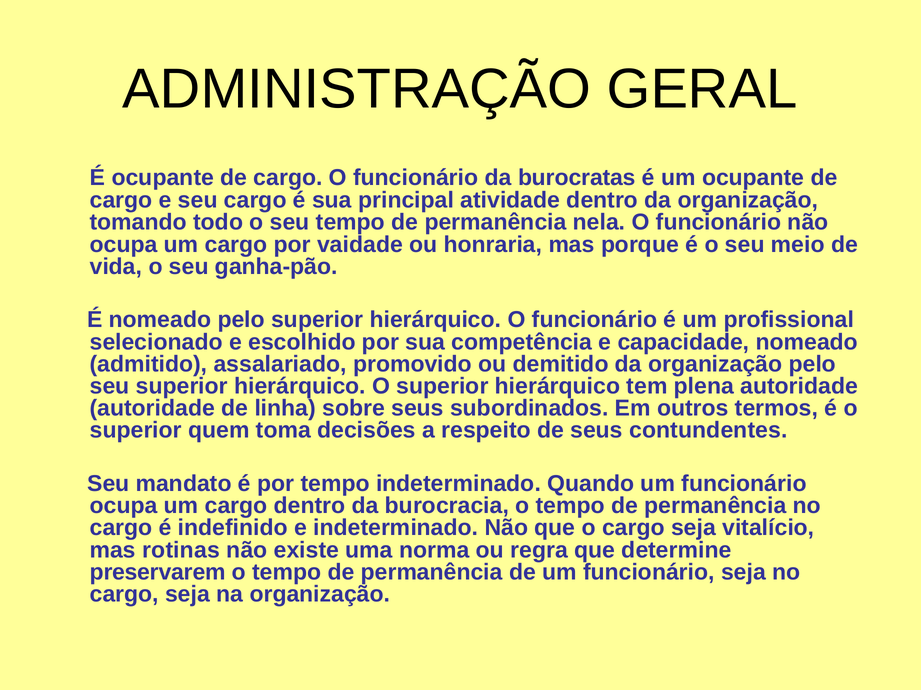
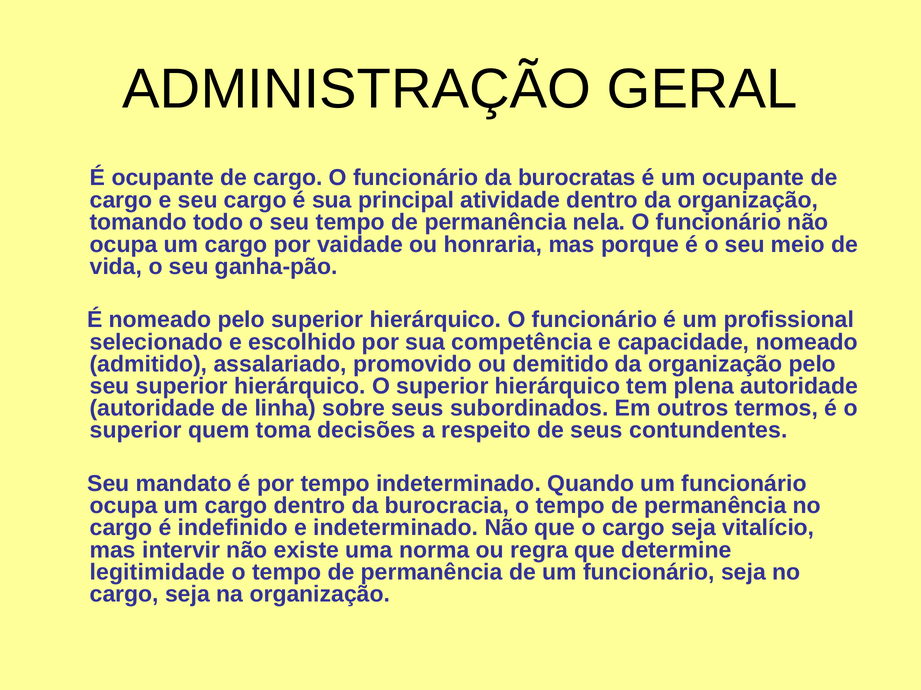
rotinas: rotinas -> intervir
preservarem: preservarem -> legitimidade
